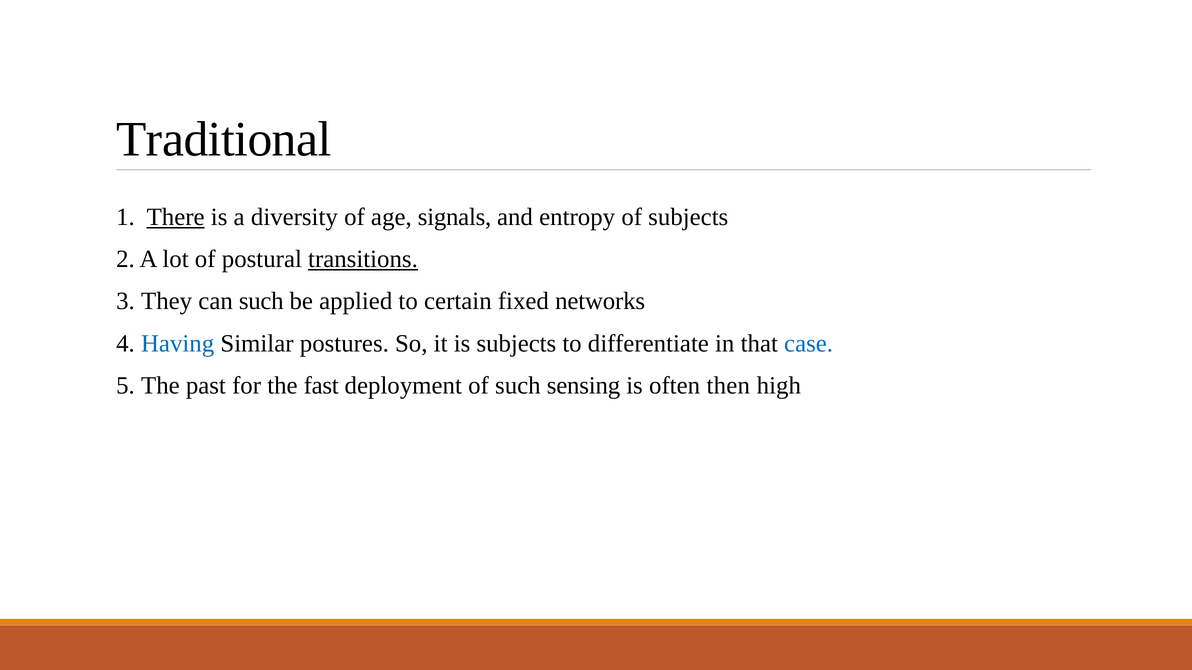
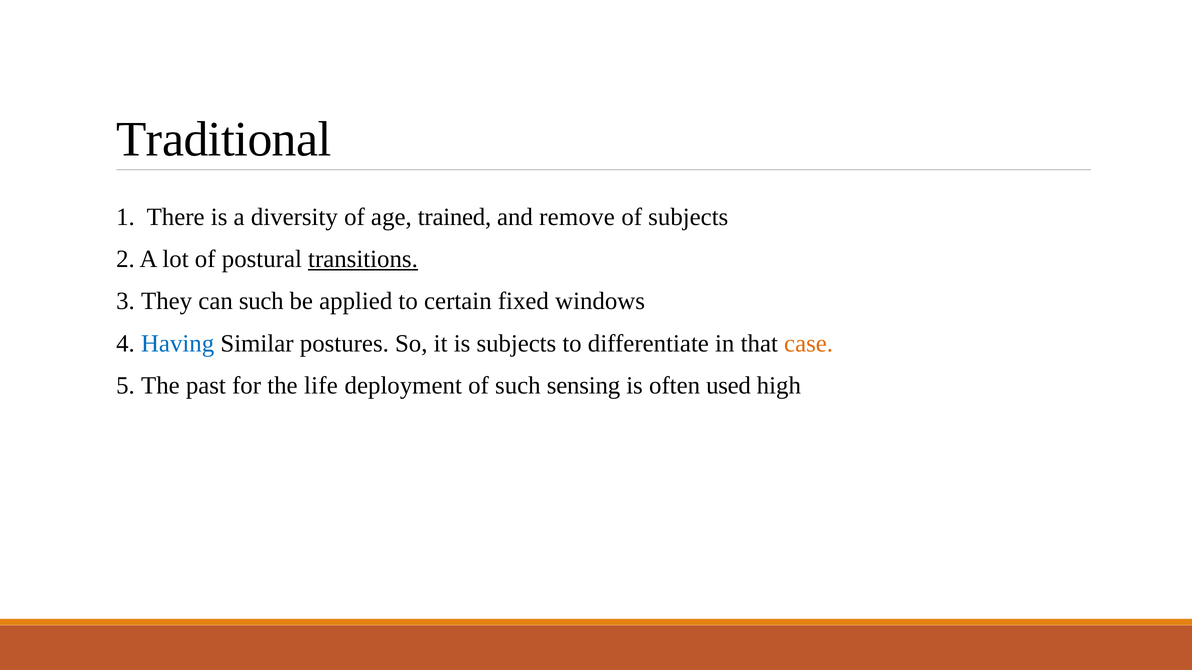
There underline: present -> none
signals: signals -> trained
entropy: entropy -> remove
networks: networks -> windows
case colour: blue -> orange
fast: fast -> life
then: then -> used
